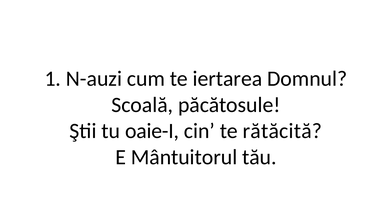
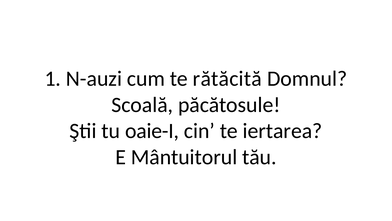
iertarea: iertarea -> rătăcită
rătăcită: rătăcită -> iertarea
